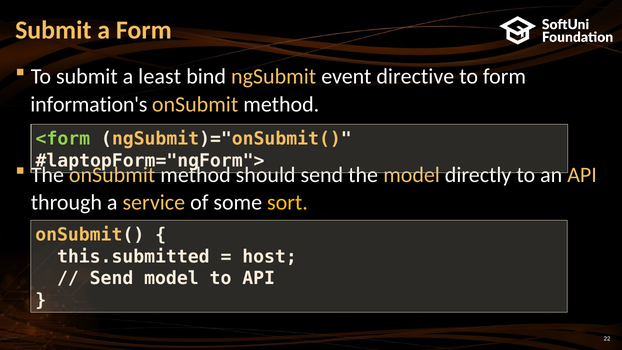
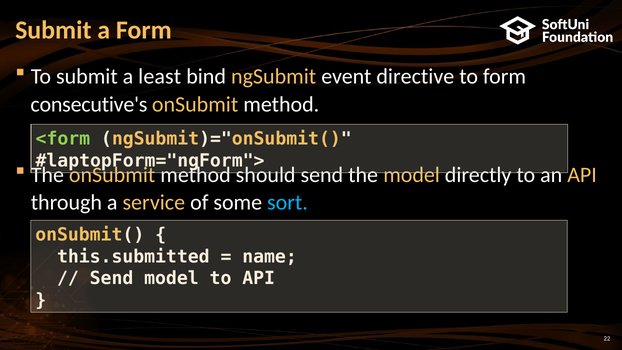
information's: information's -> consecutive's
sort colour: yellow -> light blue
host: host -> name
